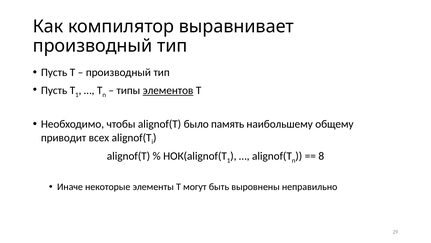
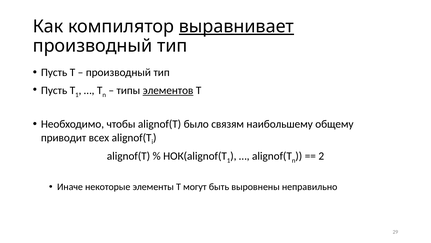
выравнивает underline: none -> present
память: память -> связям
8 at (321, 156): 8 -> 2
